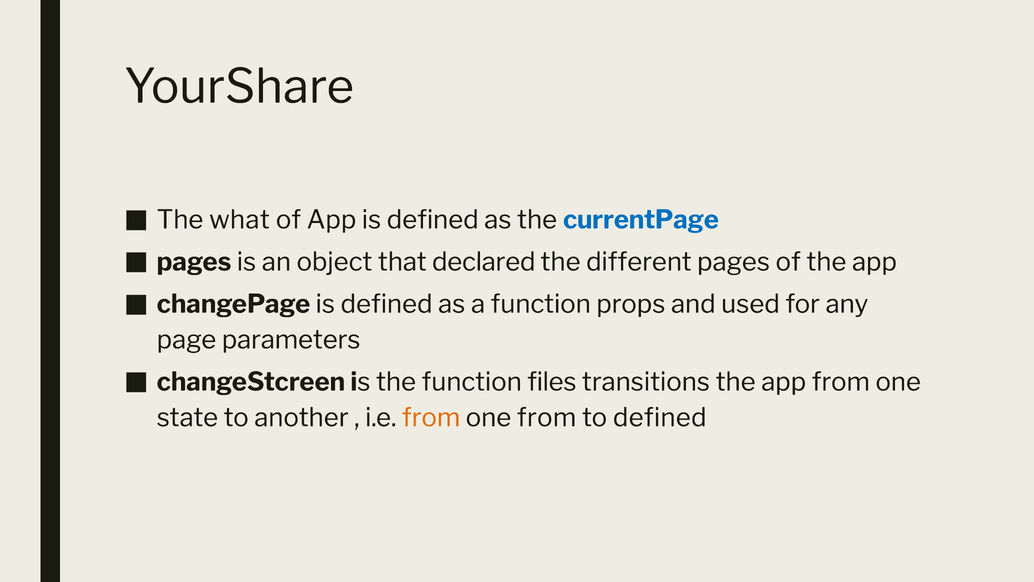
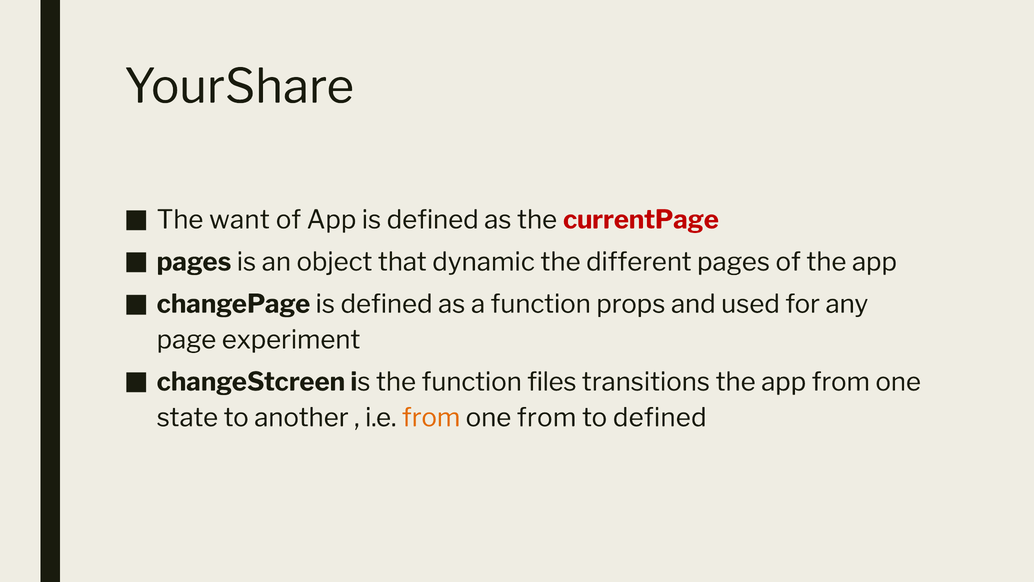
what: what -> want
currentPage colour: blue -> red
declared: declared -> dynamic
parameters: parameters -> experiment
